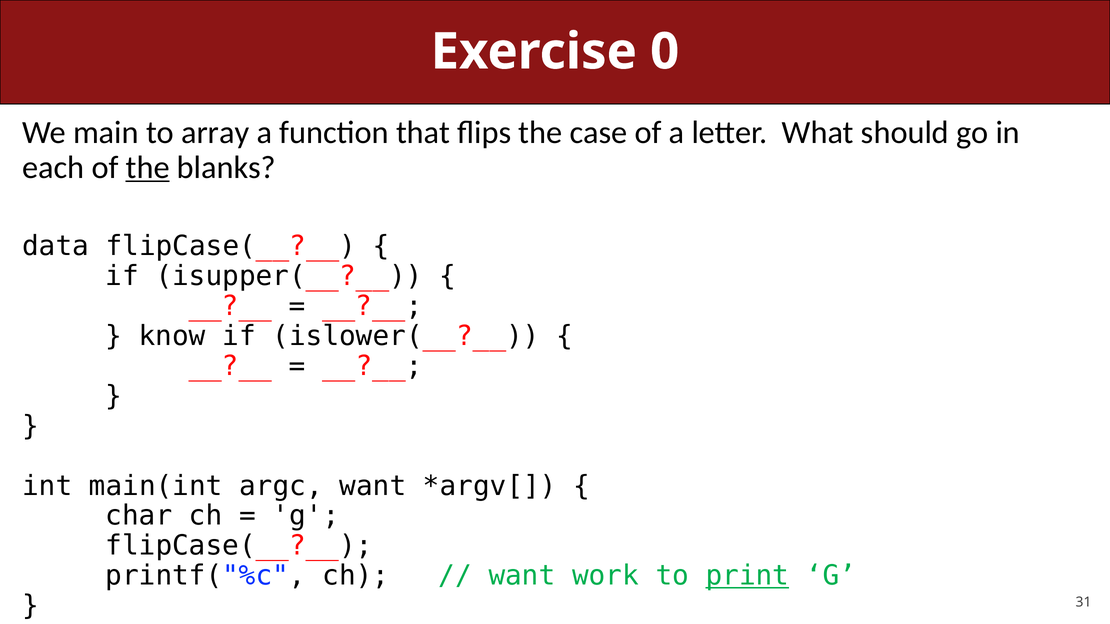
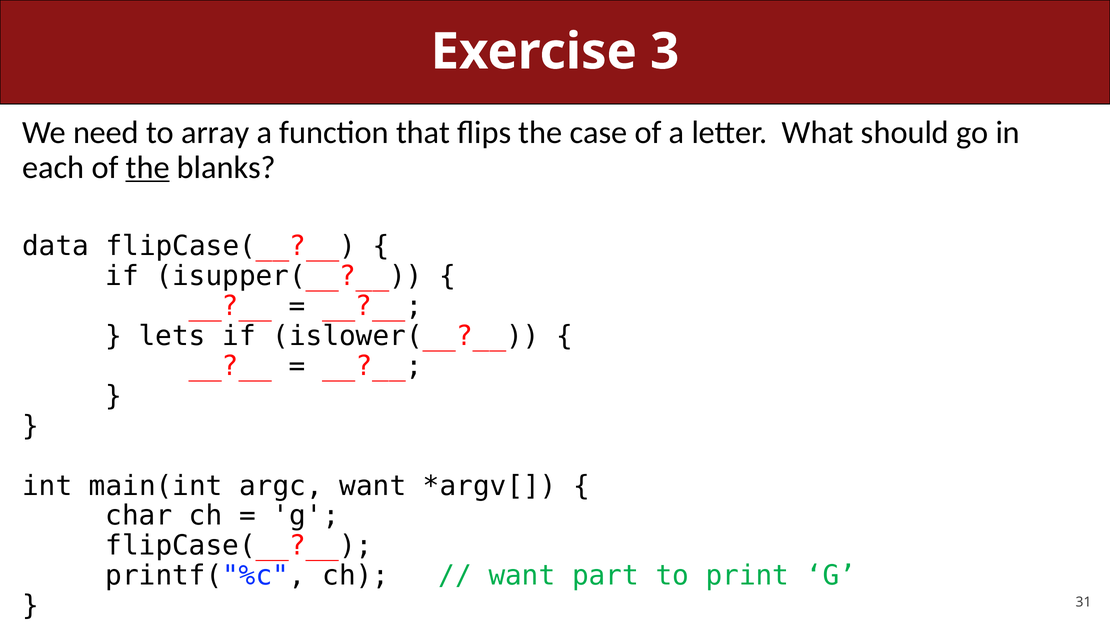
0: 0 -> 3
main: main -> need
know: know -> lets
work: work -> part
print underline: present -> none
